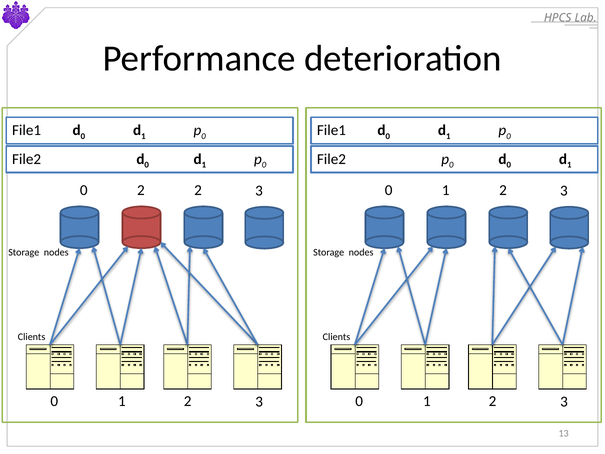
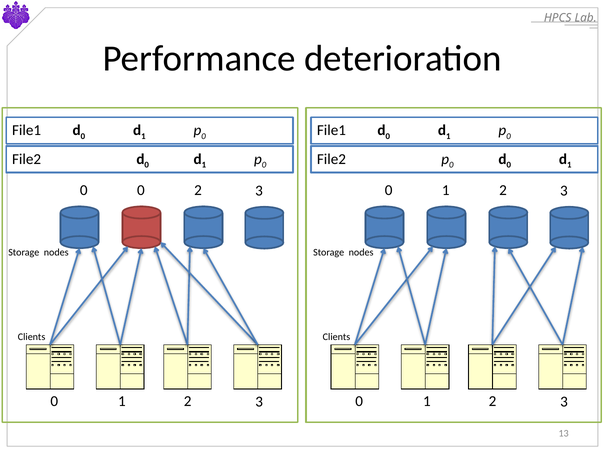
0 2: 2 -> 0
